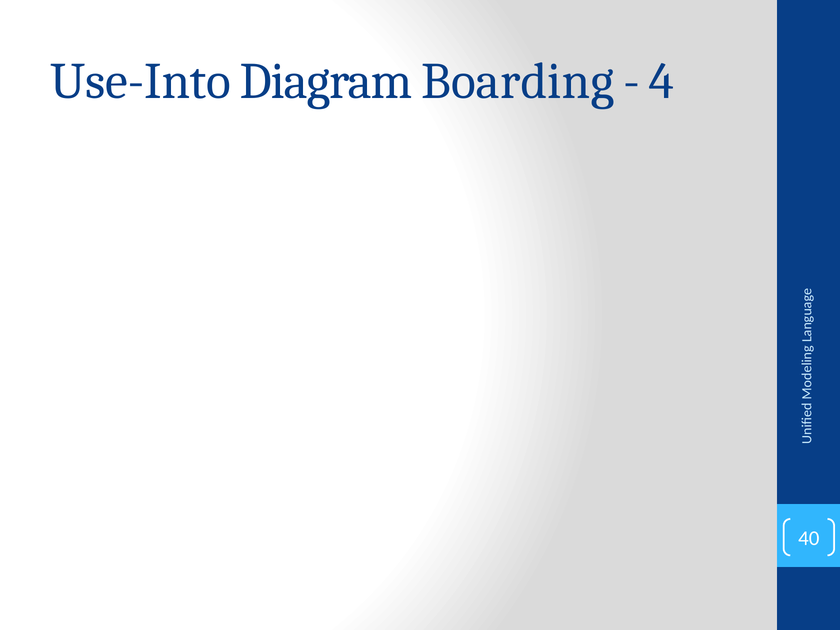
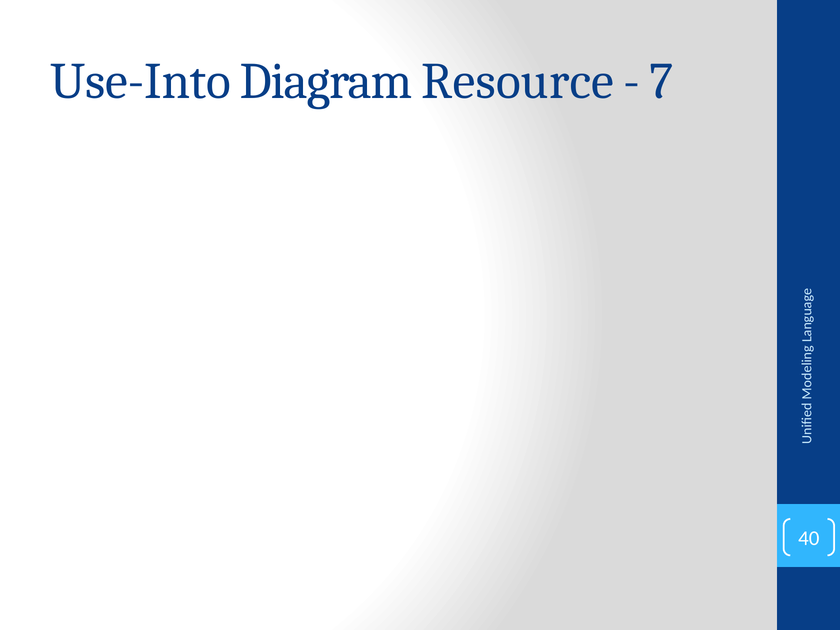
Boarding: Boarding -> Resource
4: 4 -> 7
